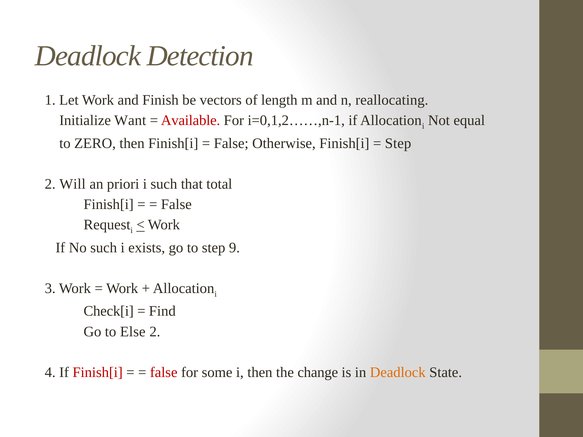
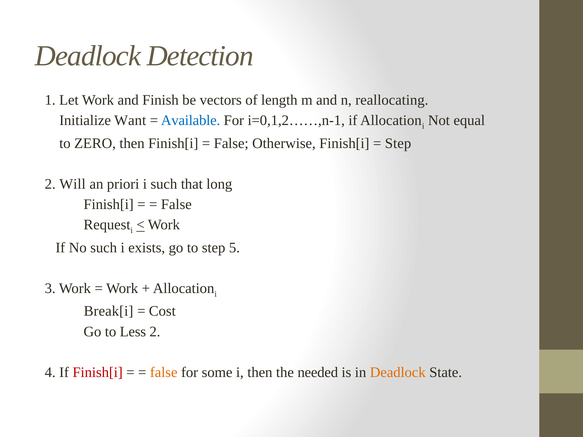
Available colour: red -> blue
total: total -> long
9: 9 -> 5
Check[i: Check[i -> Break[i
Find: Find -> Cost
Else: Else -> Less
false at (164, 373) colour: red -> orange
change: change -> needed
